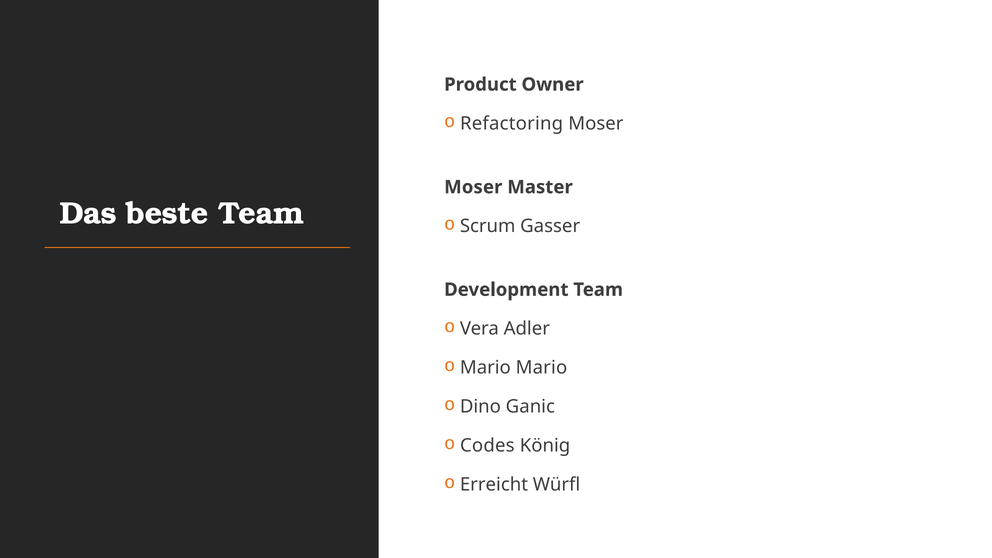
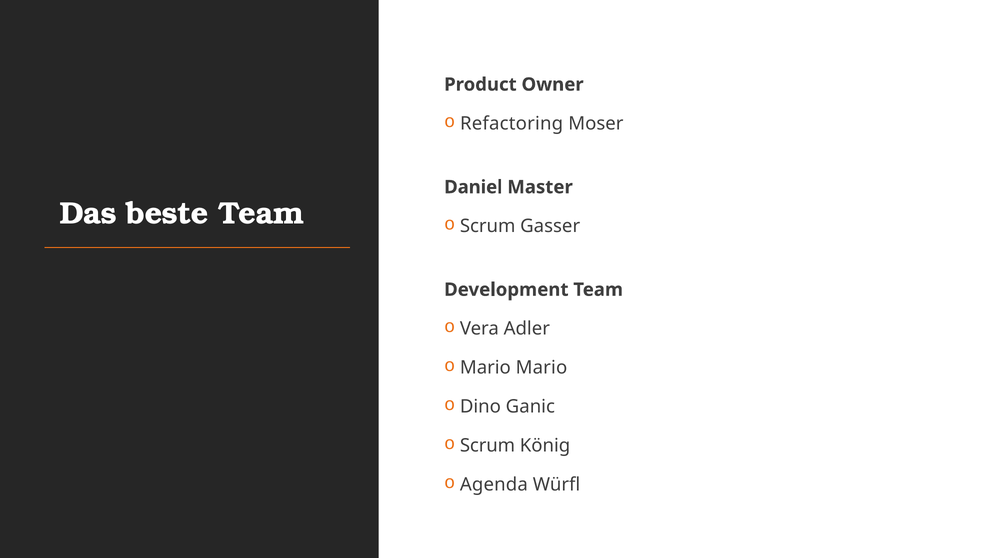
Moser at (473, 187): Moser -> Daniel
Codes at (487, 446): Codes -> Scrum
Erreicht: Erreicht -> Agenda
